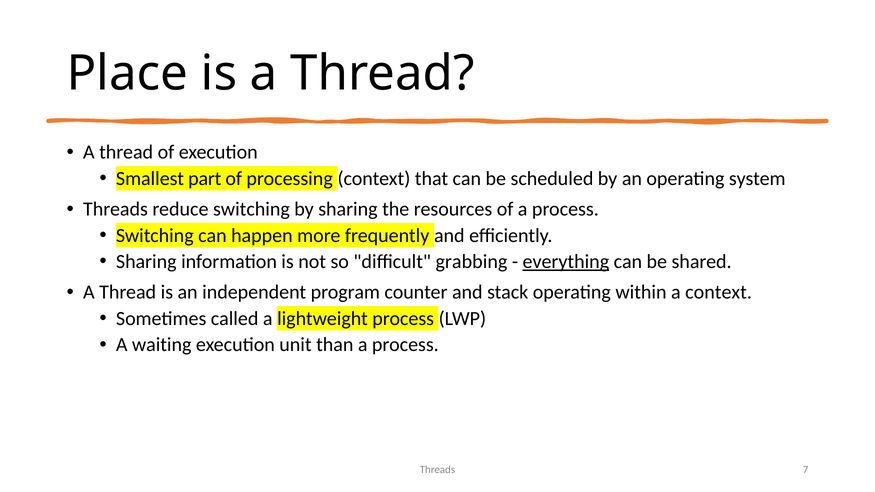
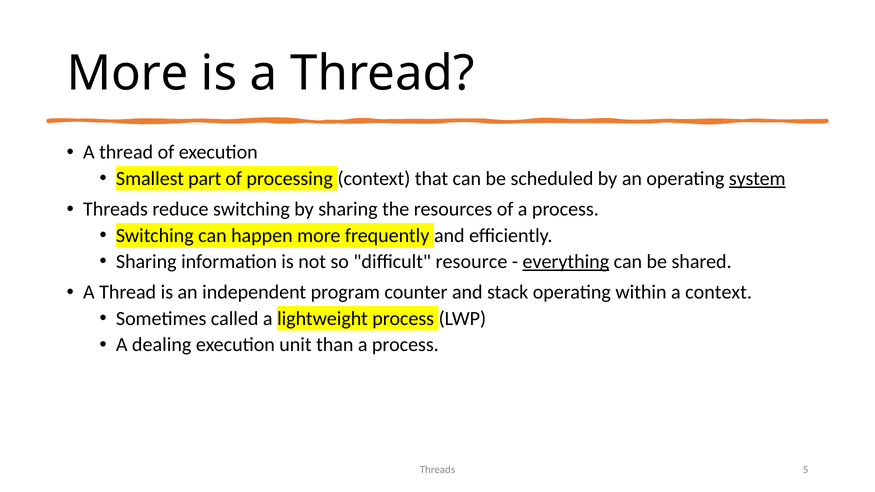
Place at (127, 73): Place -> More
system underline: none -> present
grabbing: grabbing -> resource
waiting: waiting -> dealing
7: 7 -> 5
